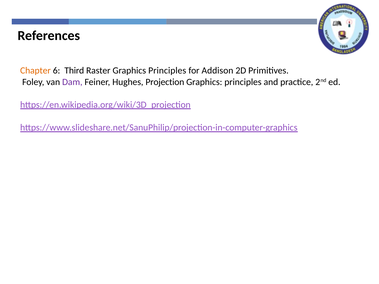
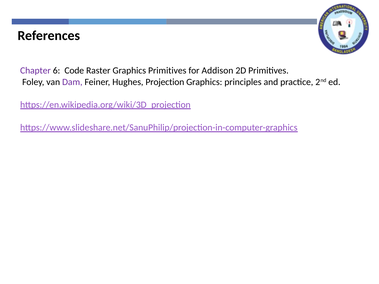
Chapter colour: orange -> purple
Third: Third -> Code
Raster Graphics Principles: Principles -> Primitives
